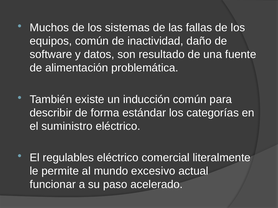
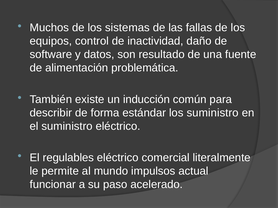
equipos común: común -> control
los categorías: categorías -> suministro
excesivo: excesivo -> impulsos
